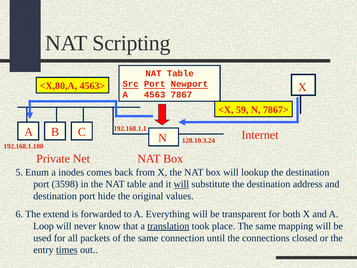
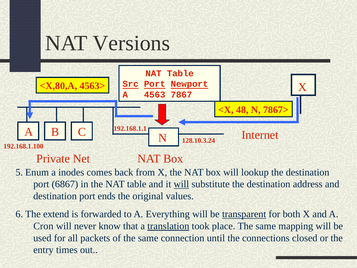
Scripting: Scripting -> Versions
59: 59 -> 48
3598: 3598 -> 6867
hide: hide -> ends
transparent underline: none -> present
Loop: Loop -> Cron
times underline: present -> none
